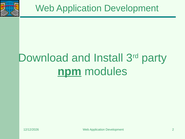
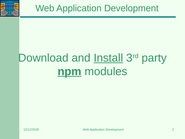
Install underline: none -> present
